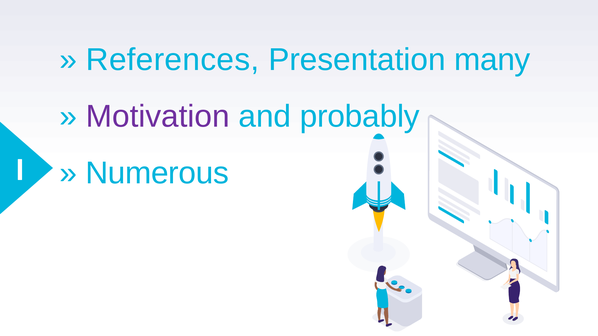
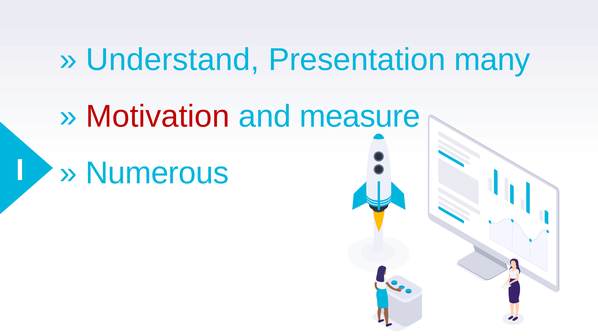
References: References -> Understand
Motivation colour: purple -> red
probably: probably -> measure
